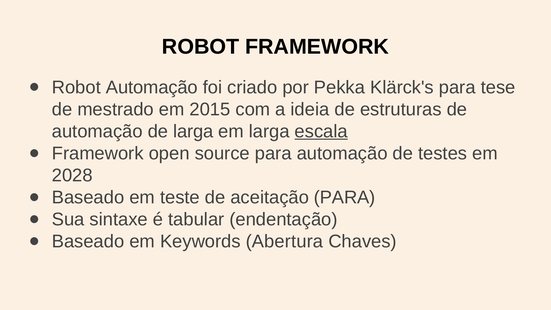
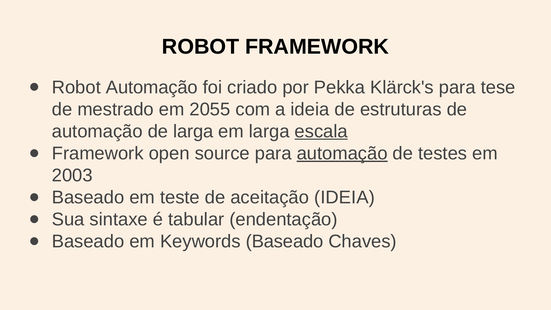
2015: 2015 -> 2055
automação at (342, 153) underline: none -> present
2028: 2028 -> 2003
aceitação PARA: PARA -> IDEIA
Keywords Abertura: Abertura -> Baseado
